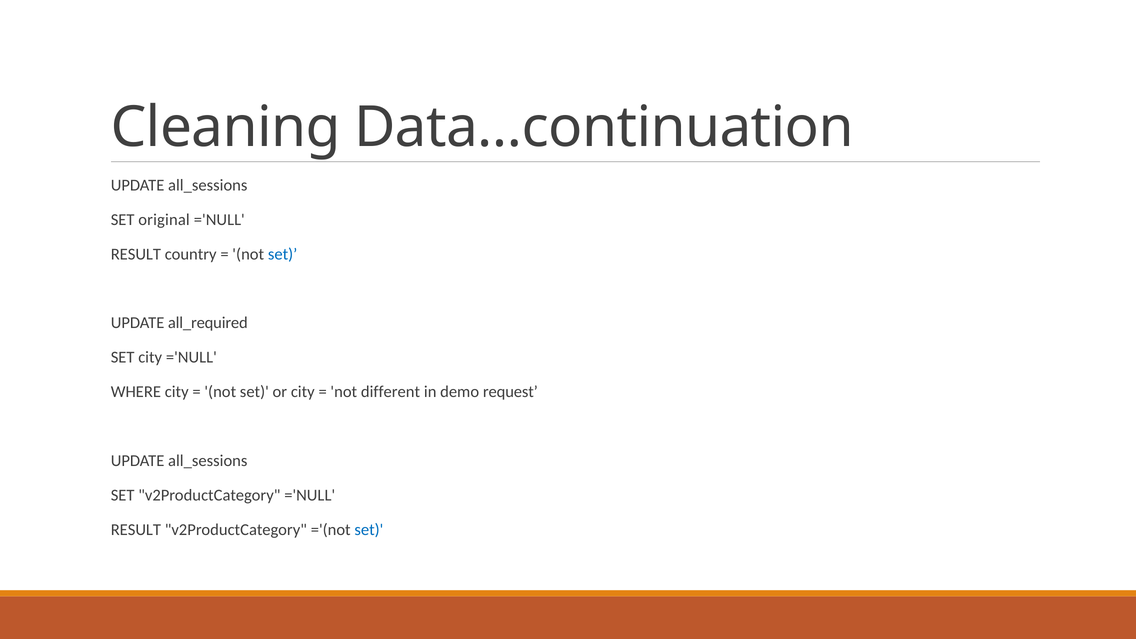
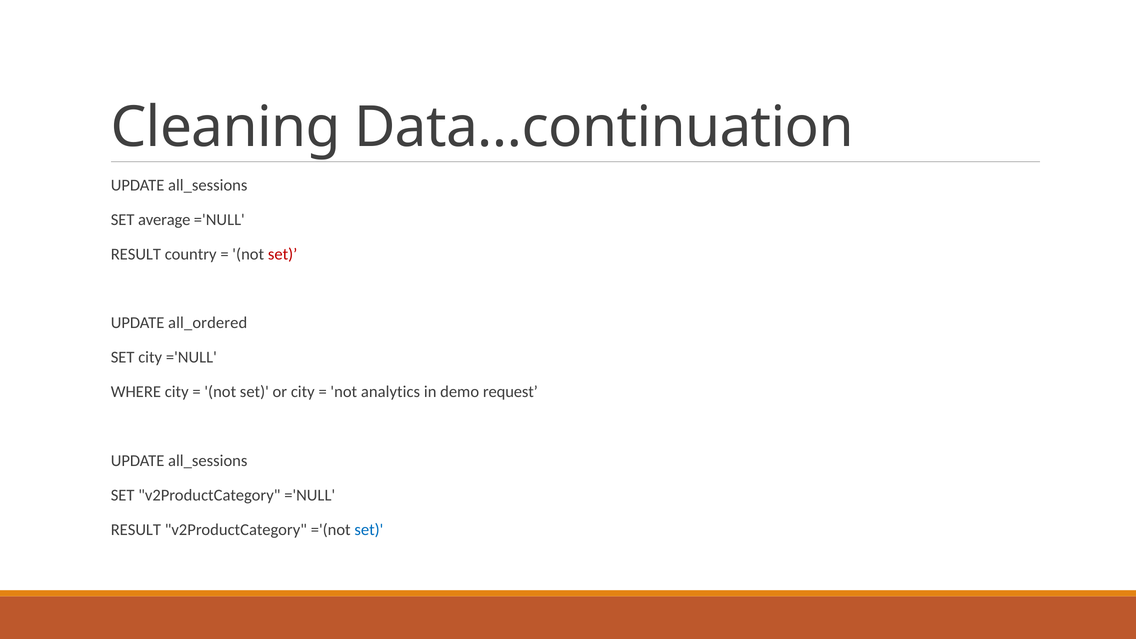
original: original -> average
set at (283, 254) colour: blue -> red
all_required: all_required -> all_ordered
different: different -> analytics
